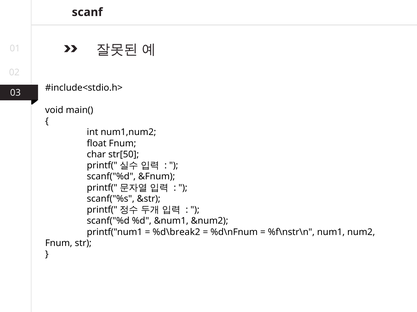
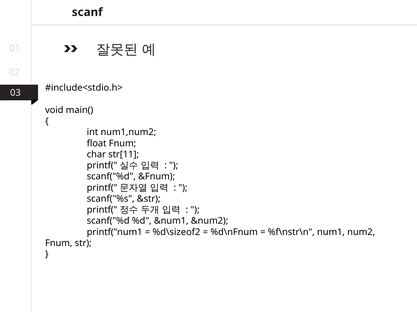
str[50: str[50 -> str[11
%d\break2: %d\break2 -> %d\sizeof2
